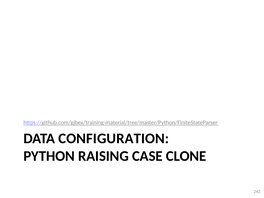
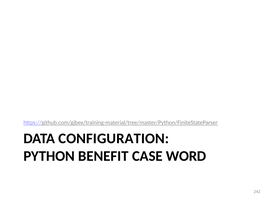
RAISING: RAISING -> BENEFIT
CLONE: CLONE -> WORD
